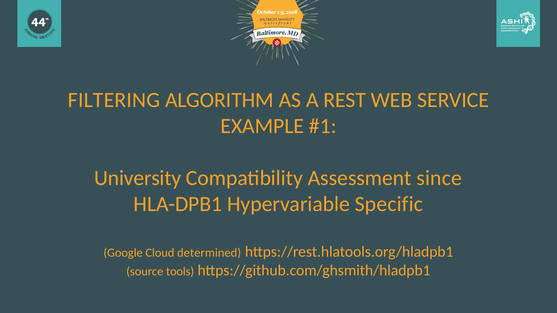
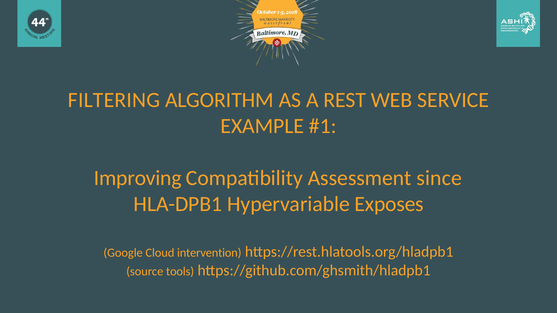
University: University -> Improving
Specific: Specific -> Exposes
determined: determined -> intervention
